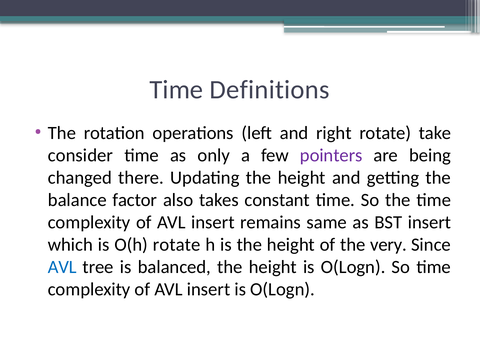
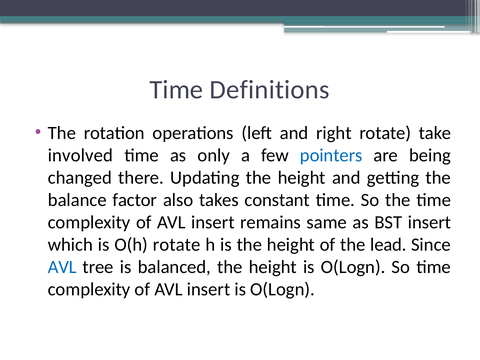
consider: consider -> involved
pointers colour: purple -> blue
very: very -> lead
